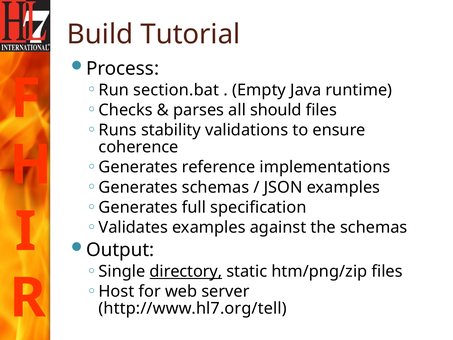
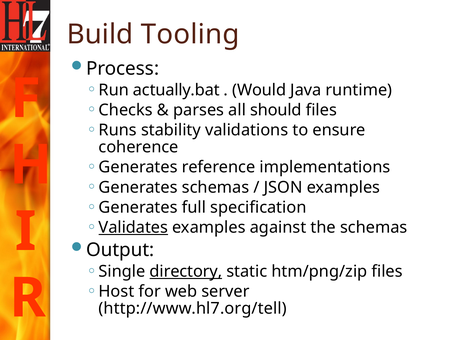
Tutorial: Tutorial -> Tooling
section.bat: section.bat -> actually.bat
Empty: Empty -> Would
Validates underline: none -> present
